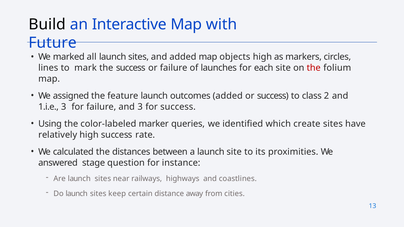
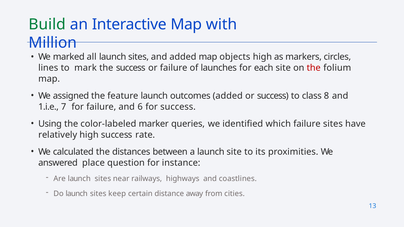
Build colour: black -> green
Future: Future -> Million
2: 2 -> 8
1.i.e 3: 3 -> 7
and 3: 3 -> 6
which create: create -> failure
stage: stage -> place
